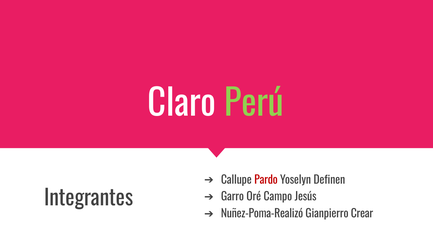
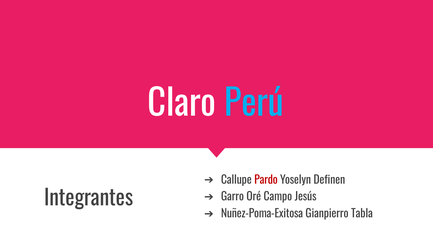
Perú colour: light green -> light blue
Nuñez-Poma-Realizó: Nuñez-Poma-Realizó -> Nuñez-Poma-Exitosa
Crear: Crear -> Tabla
